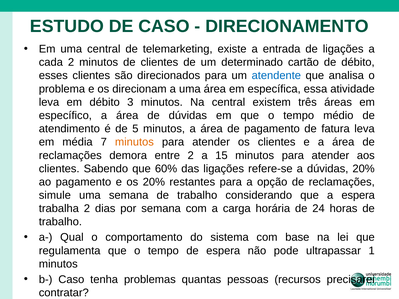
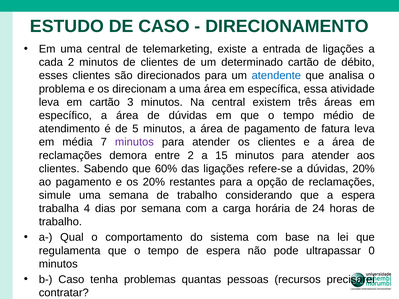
em débito: débito -> cartão
minutos at (134, 142) colour: orange -> purple
trabalha 2: 2 -> 4
1: 1 -> 0
